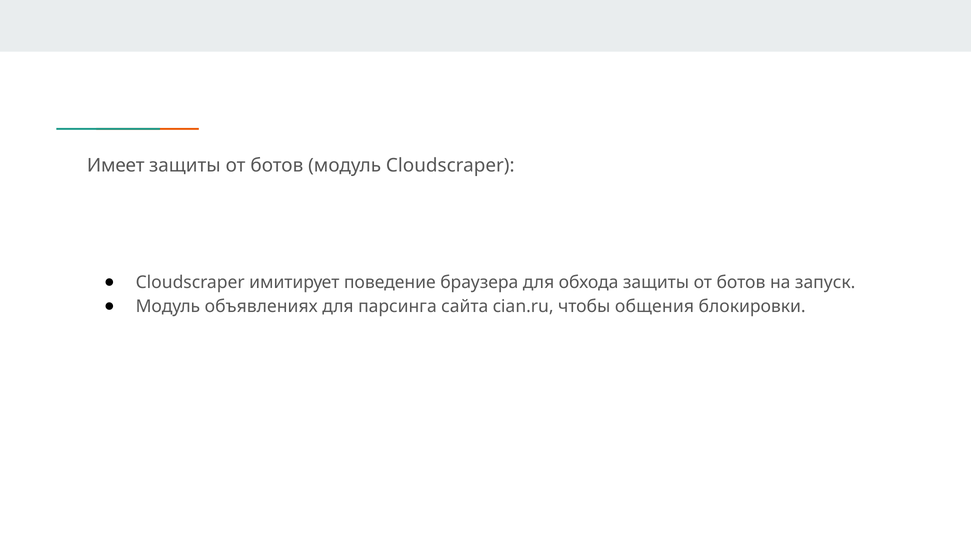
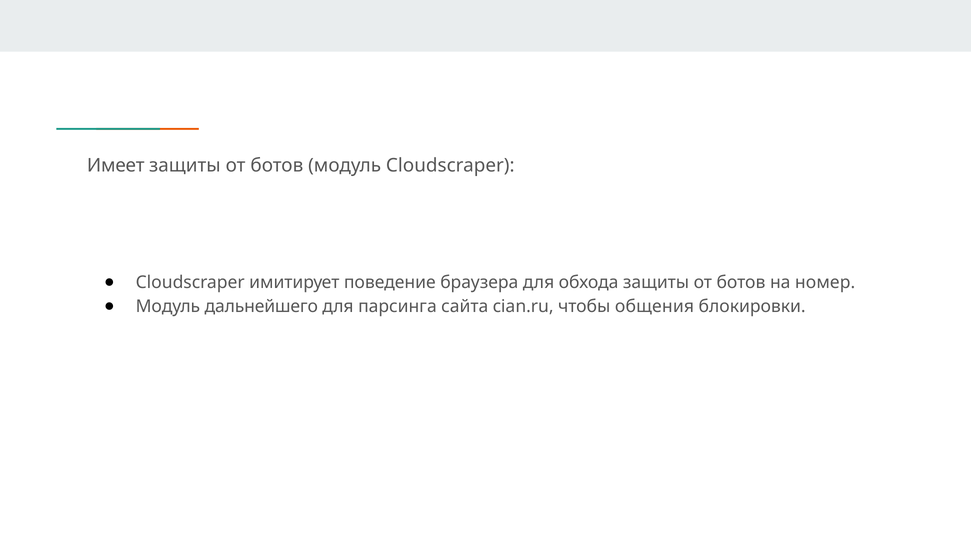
запуск: запуск -> номер
объявлениях: объявлениях -> дальнейшего
